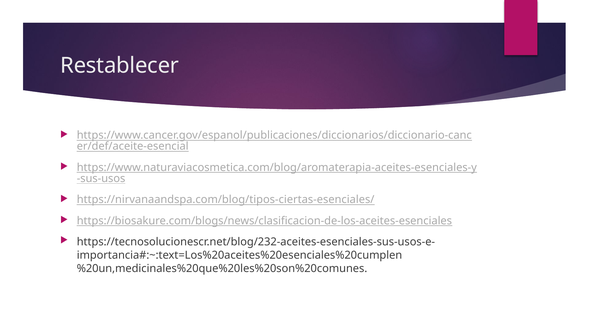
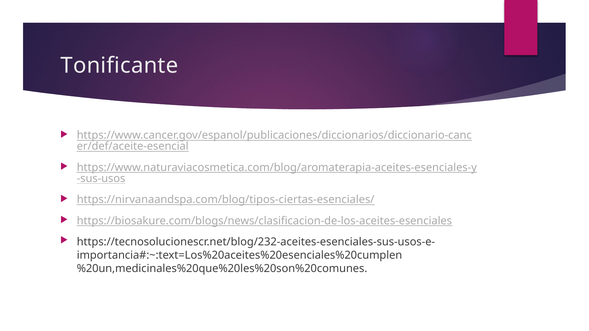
Restablecer: Restablecer -> Tonificante
